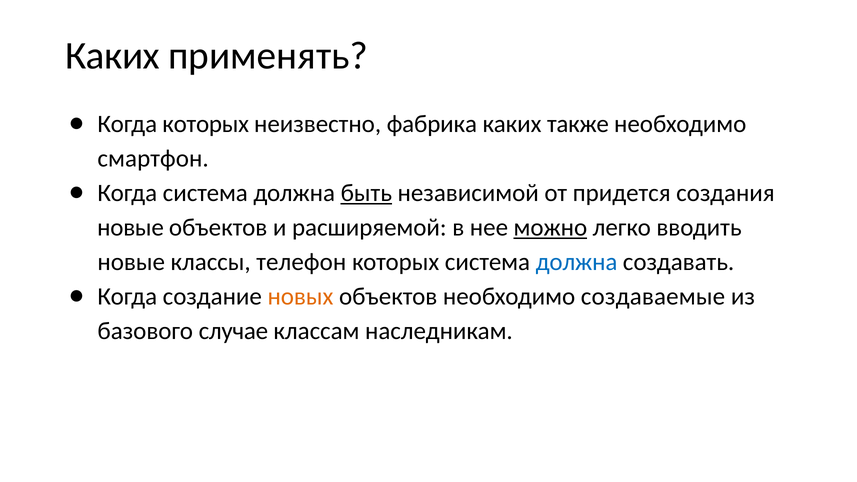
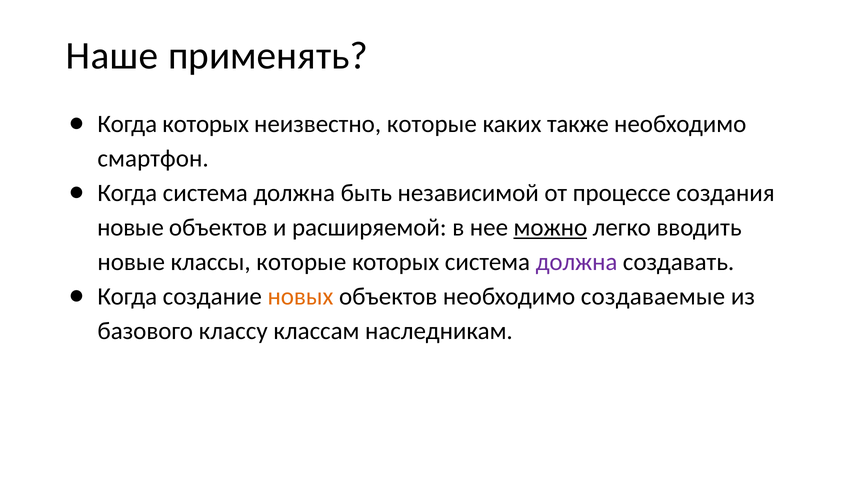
Каких at (112, 56): Каких -> Наше
неизвестно фабрика: фабрика -> которые
быть underline: present -> none
придется: придется -> процессе
классы телефон: телефон -> которые
должна at (577, 262) colour: blue -> purple
случае: случае -> классу
